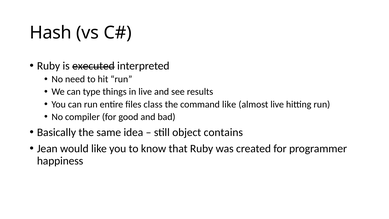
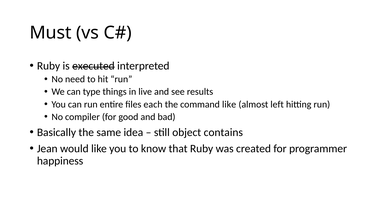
Hash: Hash -> Must
class: class -> each
almost live: live -> left
